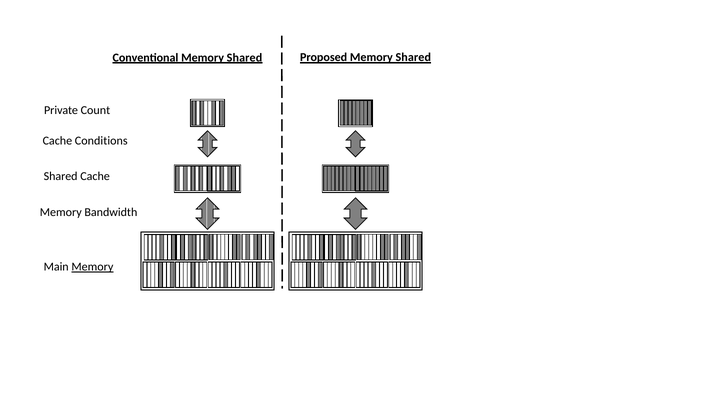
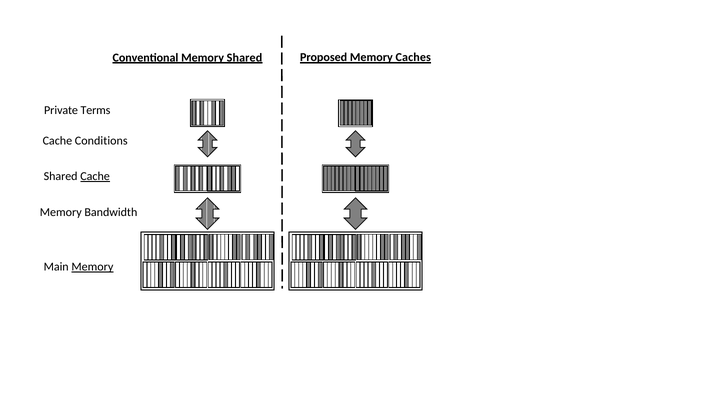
Proposed Memory Shared: Shared -> Caches
Count: Count -> Terms
Cache at (95, 176) underline: none -> present
